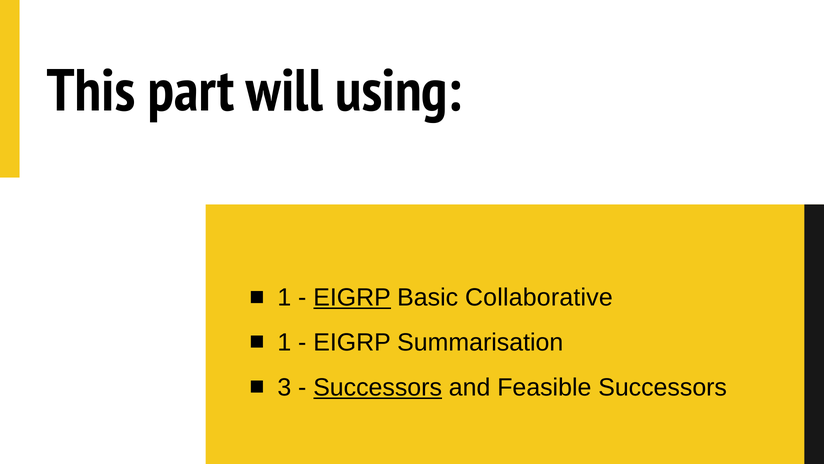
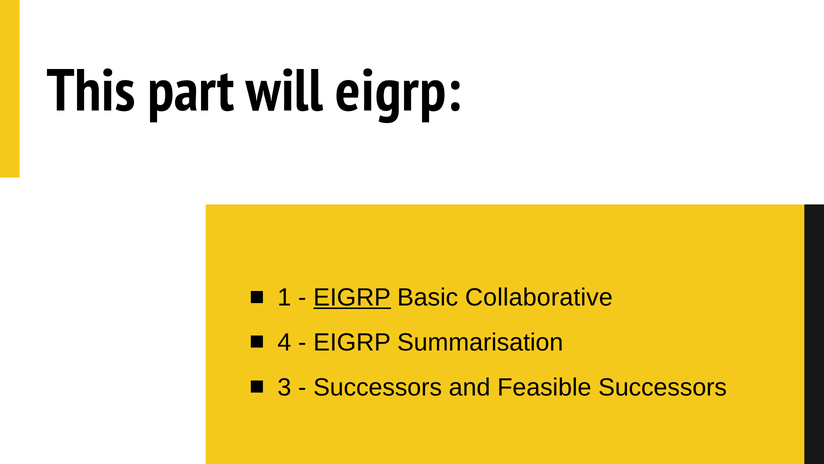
will using: using -> eigrp
1 at (284, 342): 1 -> 4
Successors at (378, 387) underline: present -> none
